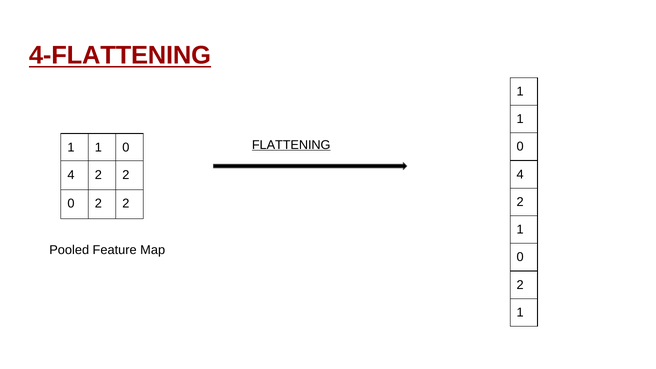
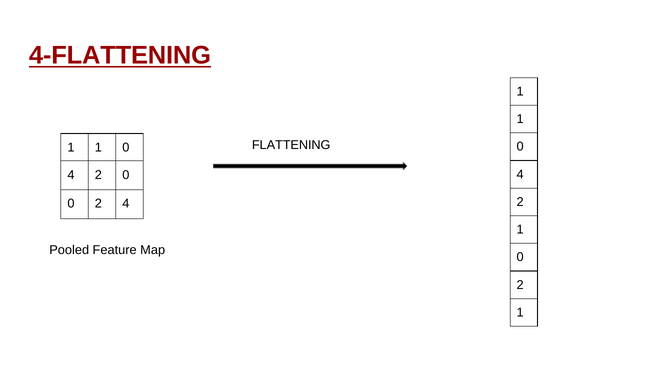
FLATTENING underline: present -> none
4 2 2: 2 -> 0
0 2 2: 2 -> 4
